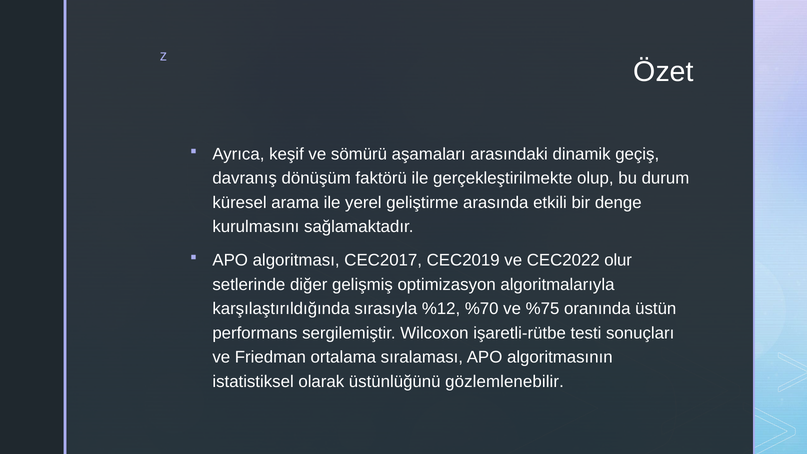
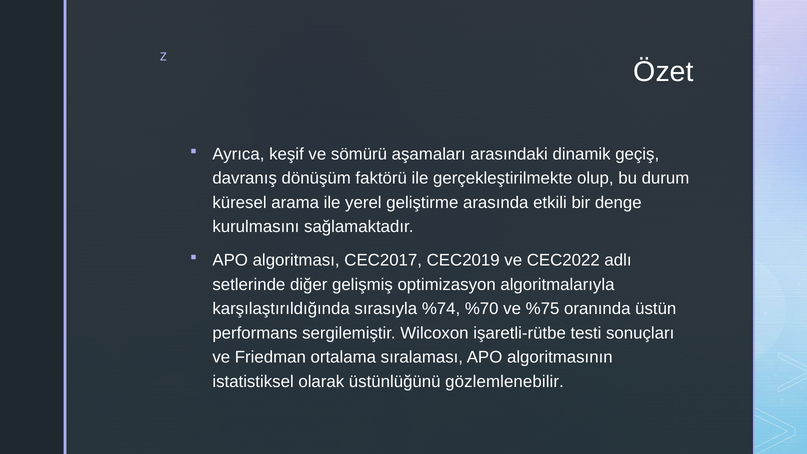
olur: olur -> adlı
%12: %12 -> %74
